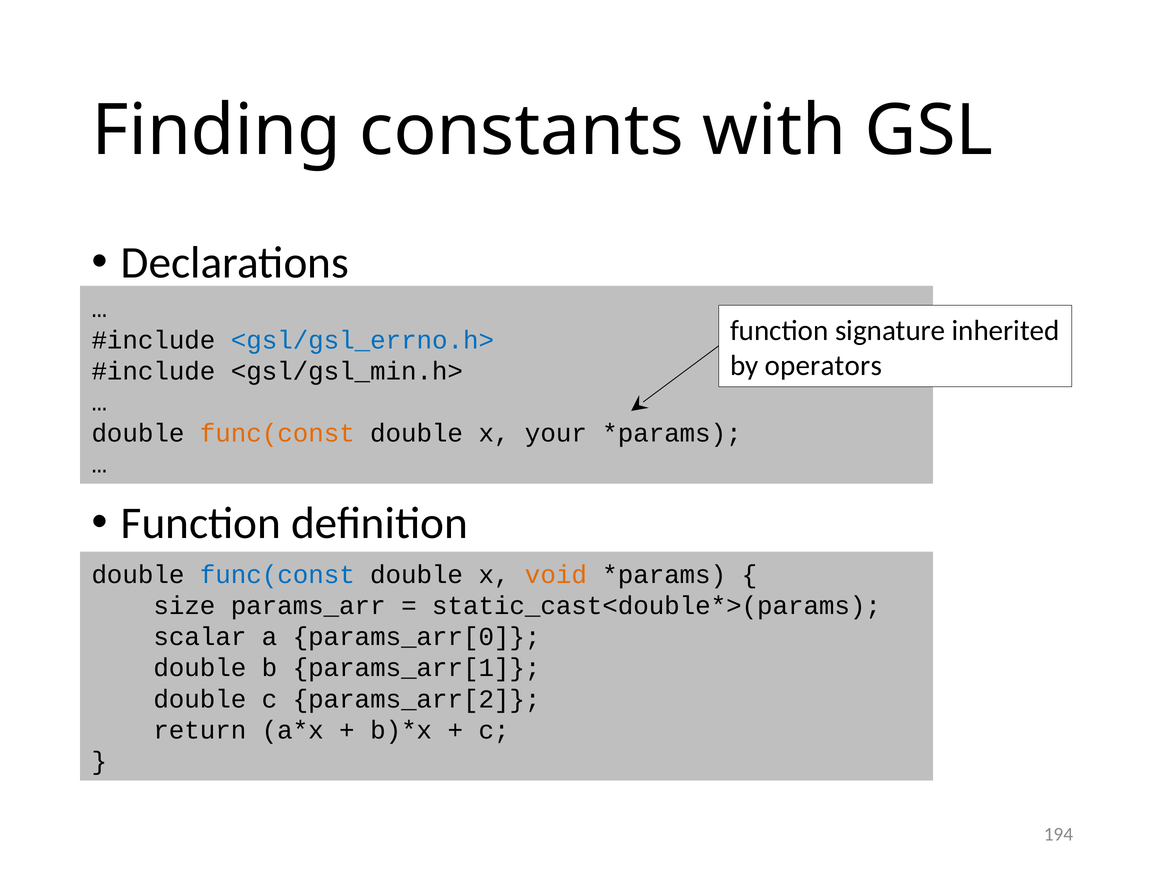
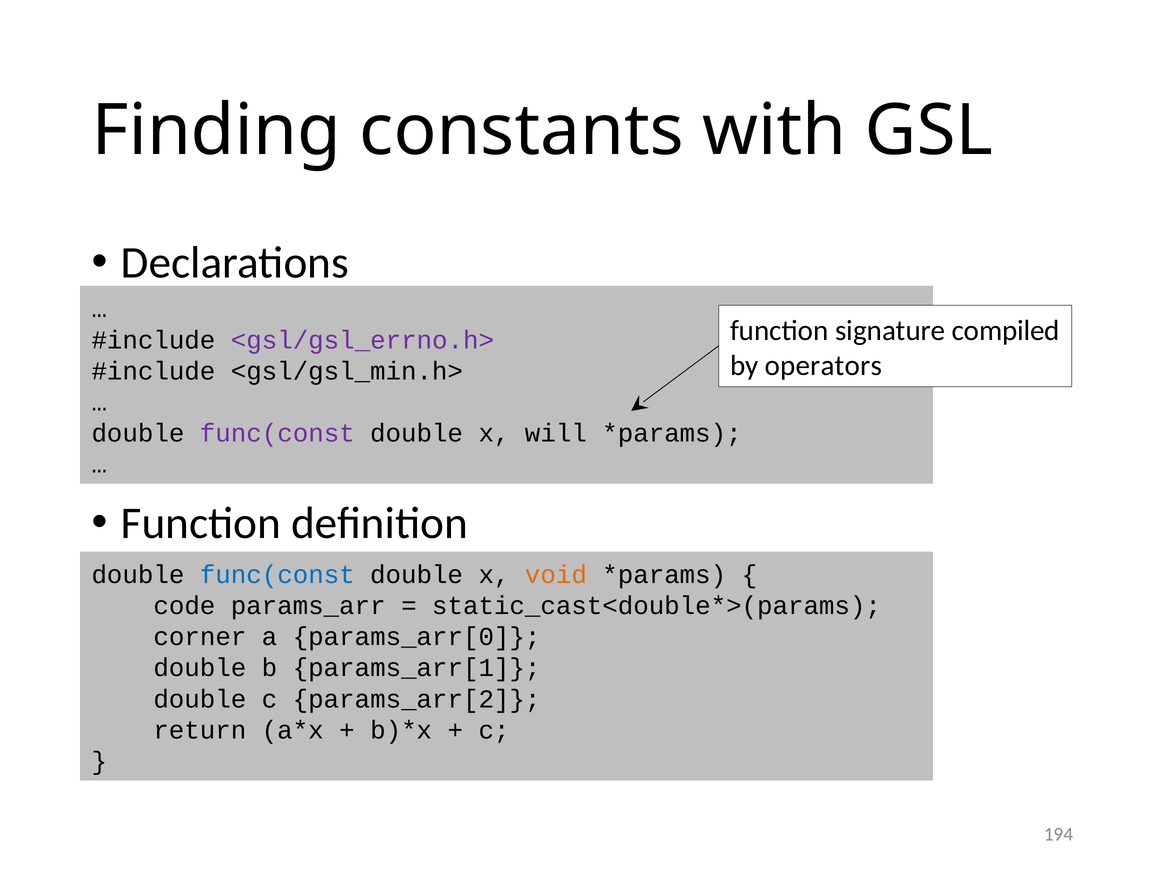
inherited: inherited -> compiled
<gsl/gsl_errno.h> colour: blue -> purple
func(const at (277, 433) colour: orange -> purple
your: your -> will
size: size -> code
scalar: scalar -> corner
